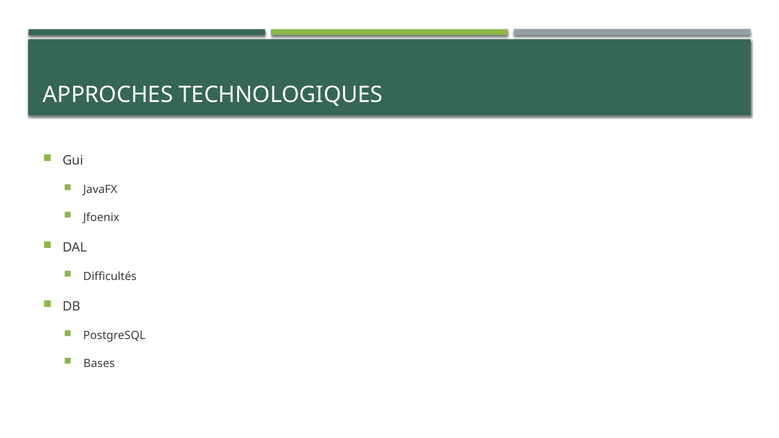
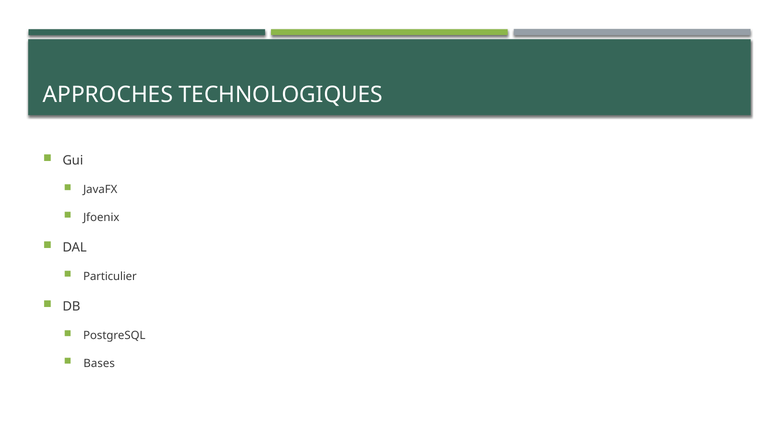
Difficultés: Difficultés -> Particulier
